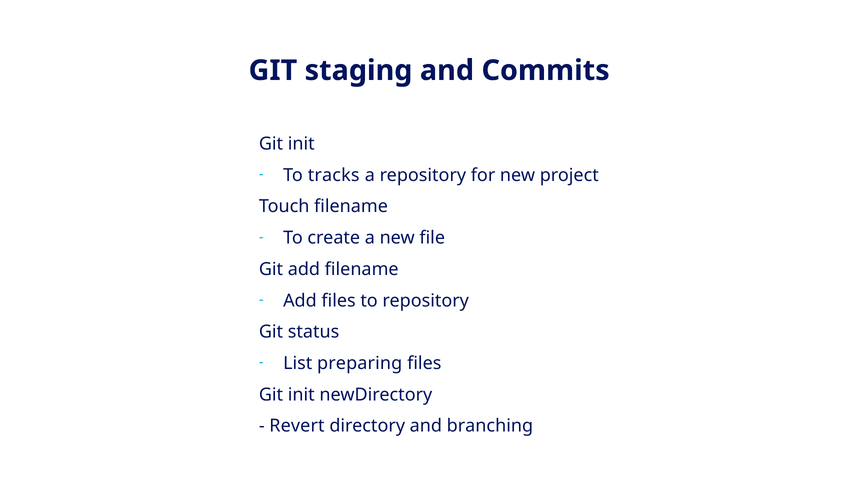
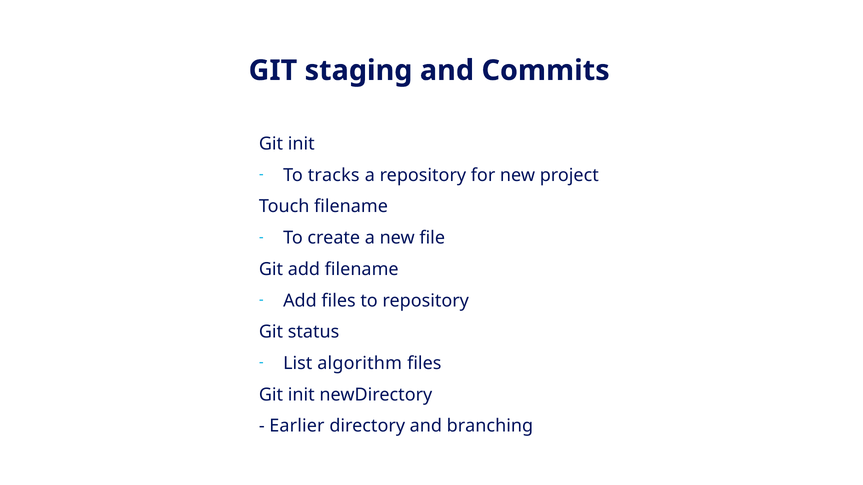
preparing: preparing -> algorithm
Revert: Revert -> Earlier
